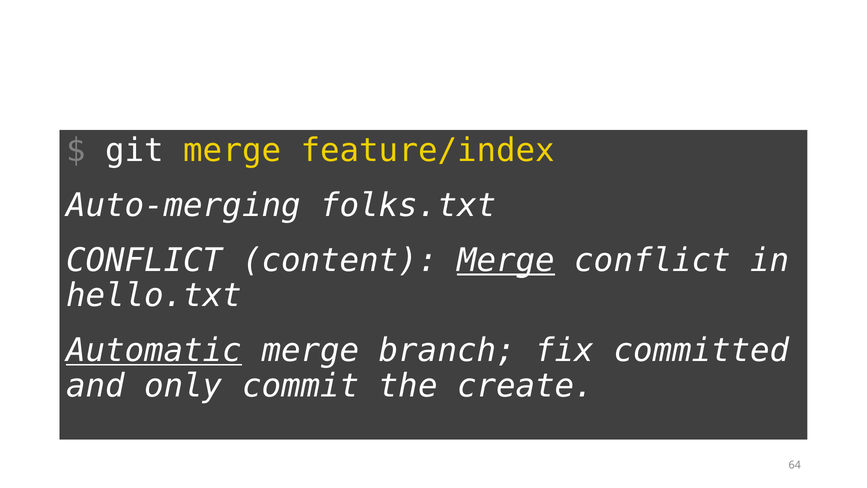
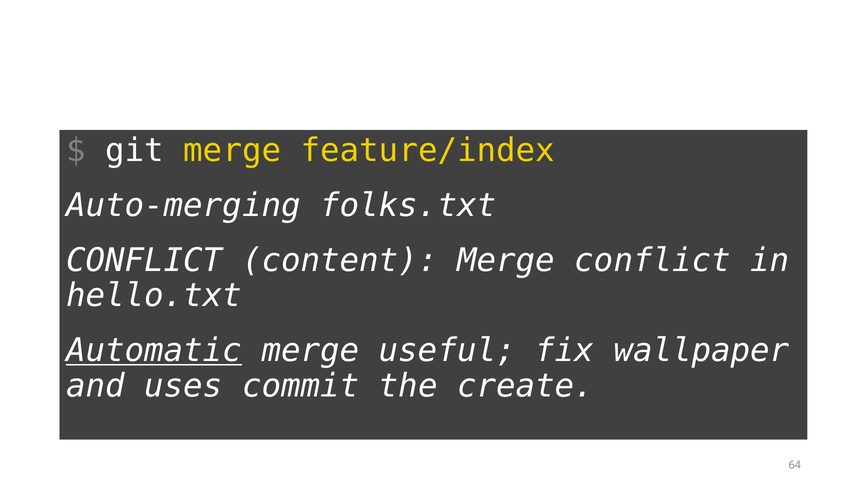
Merge at (506, 260) underline: present -> none
branch: branch -> useful
committed: committed -> wallpaper
only: only -> uses
